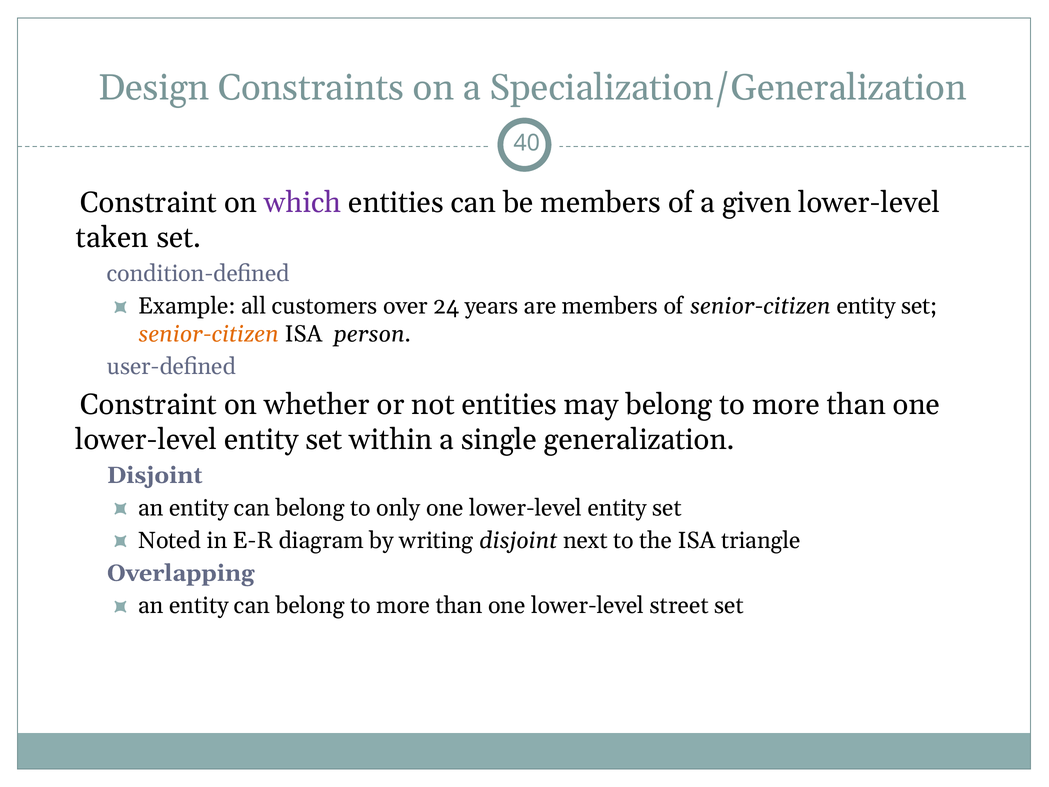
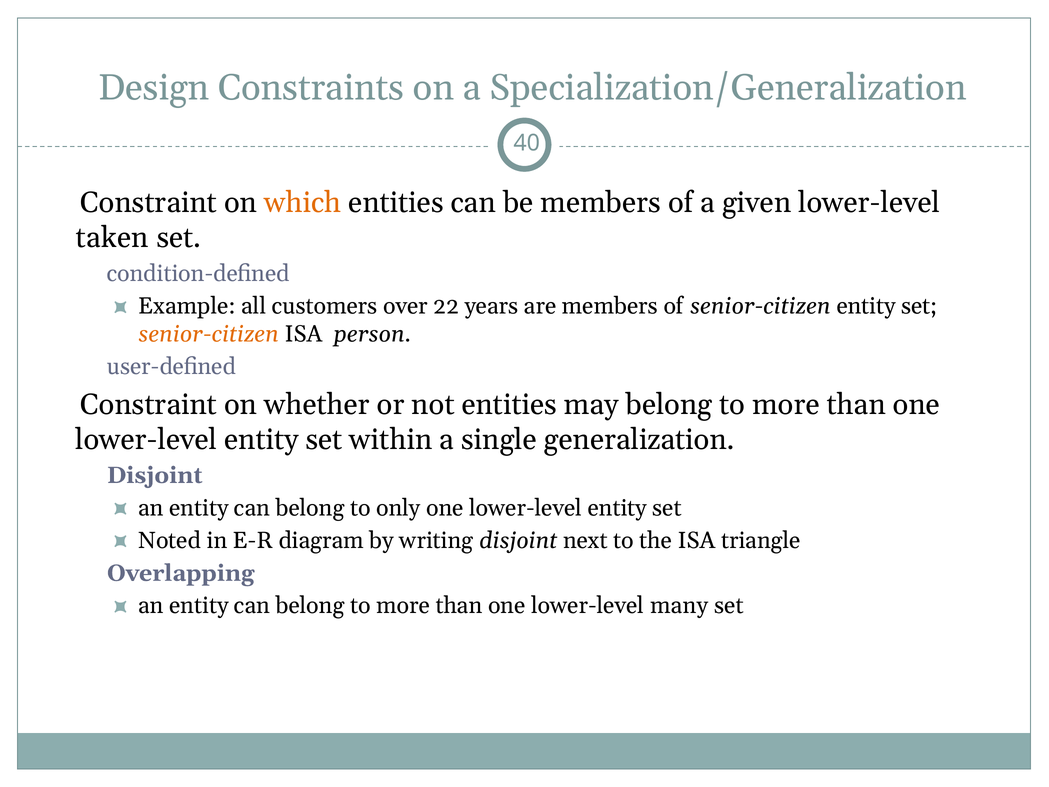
which colour: purple -> orange
24: 24 -> 22
street: street -> many
